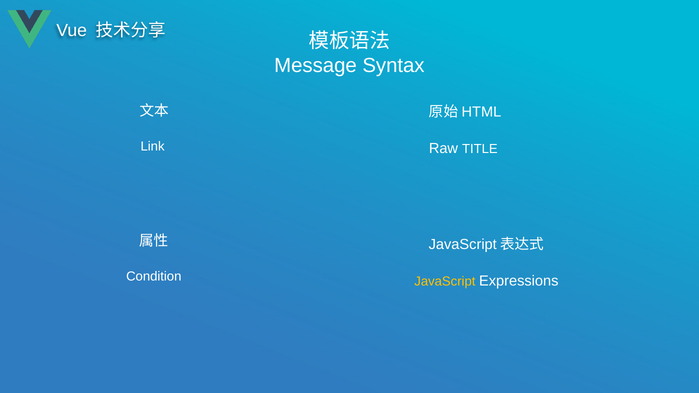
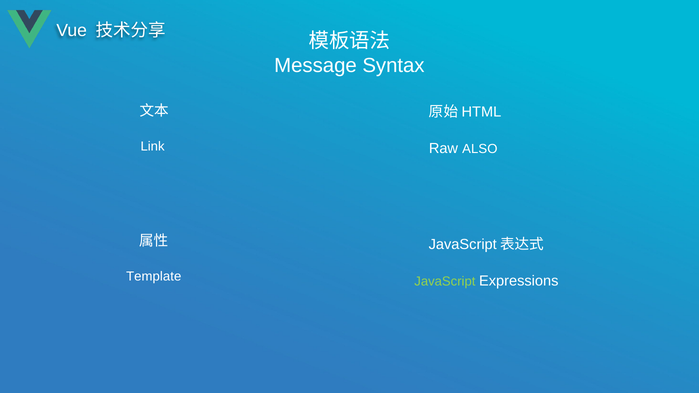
TITLE: TITLE -> ALSO
Condition: Condition -> Template
JavaScript colour: yellow -> light green
